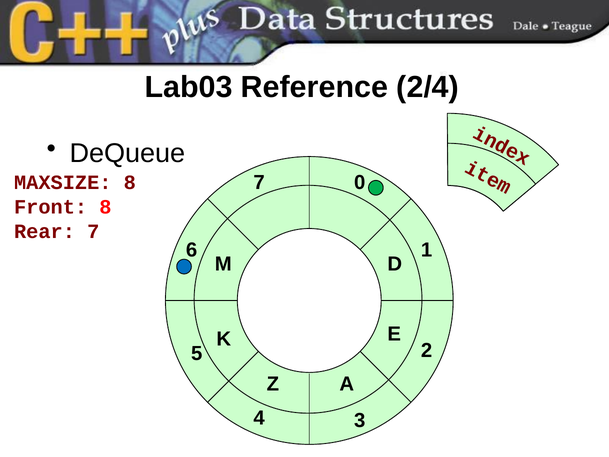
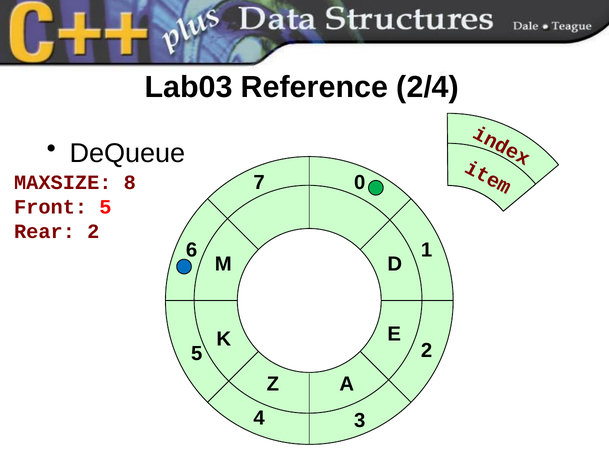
Front 8: 8 -> 5
Rear 7: 7 -> 2
